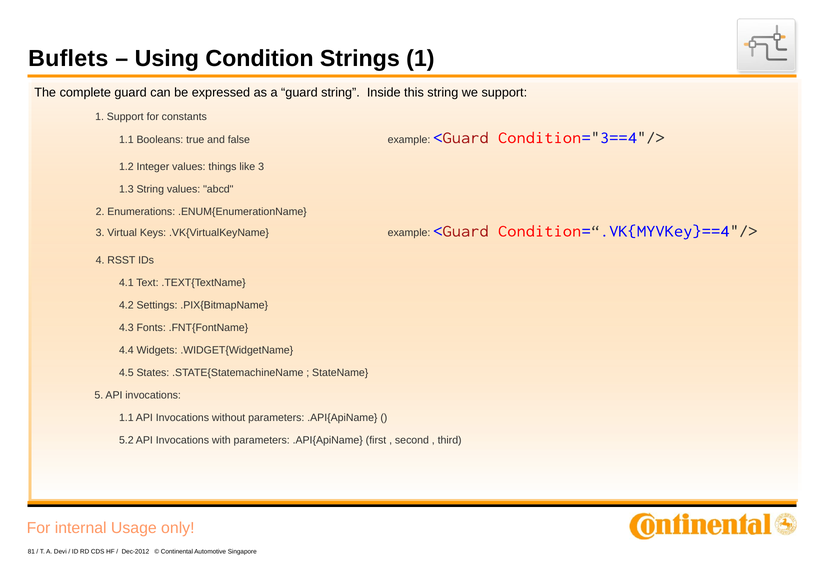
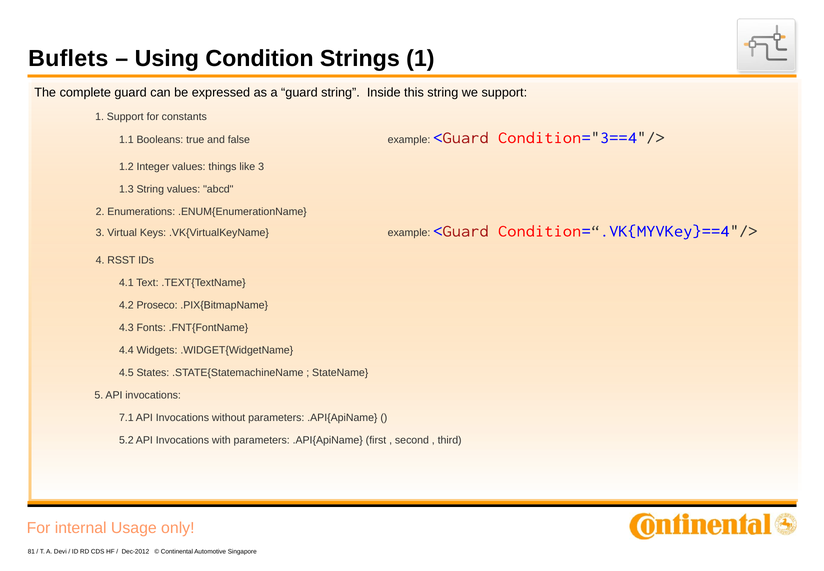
Settings: Settings -> Proseco
1.1 at (126, 417): 1.1 -> 7.1
